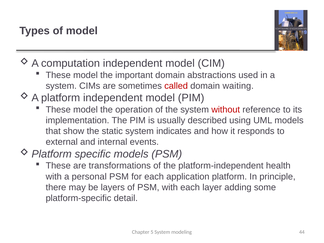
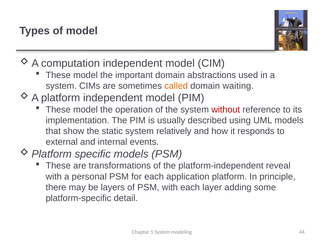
called colour: red -> orange
indicates: indicates -> relatively
health: health -> reveal
